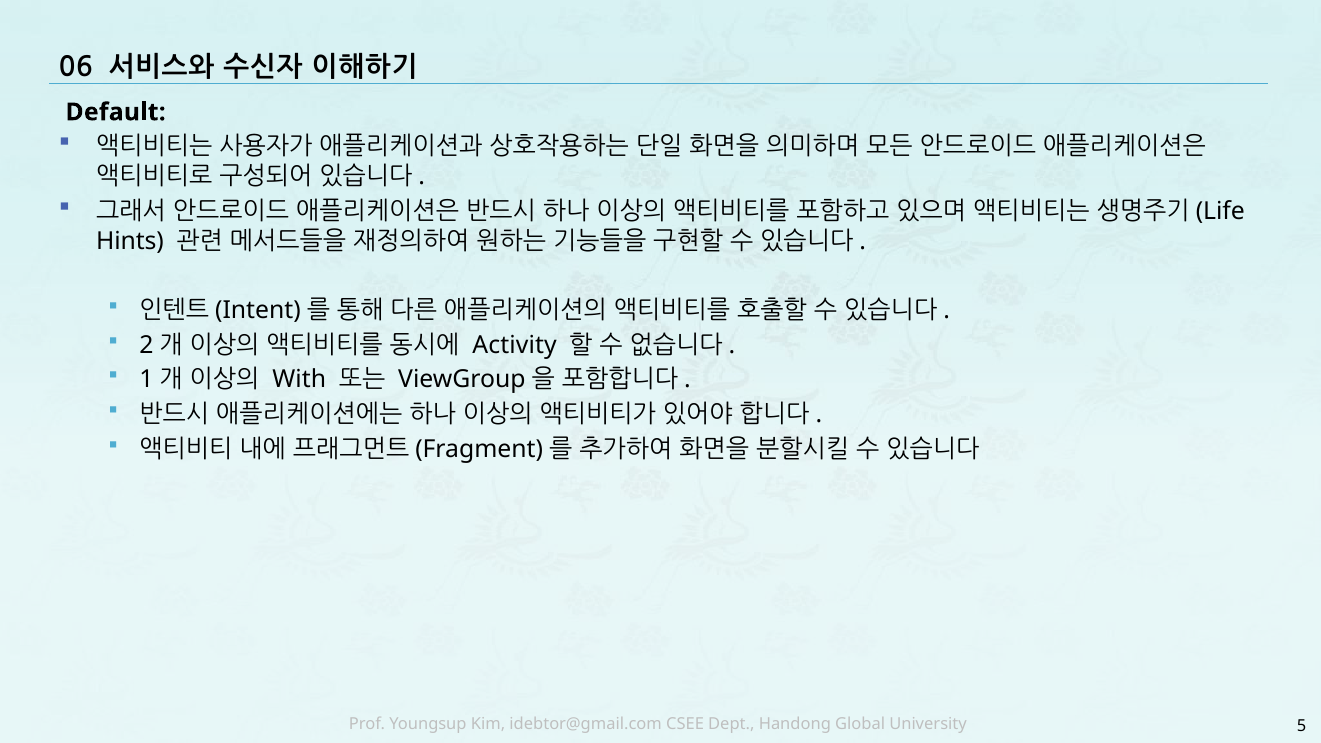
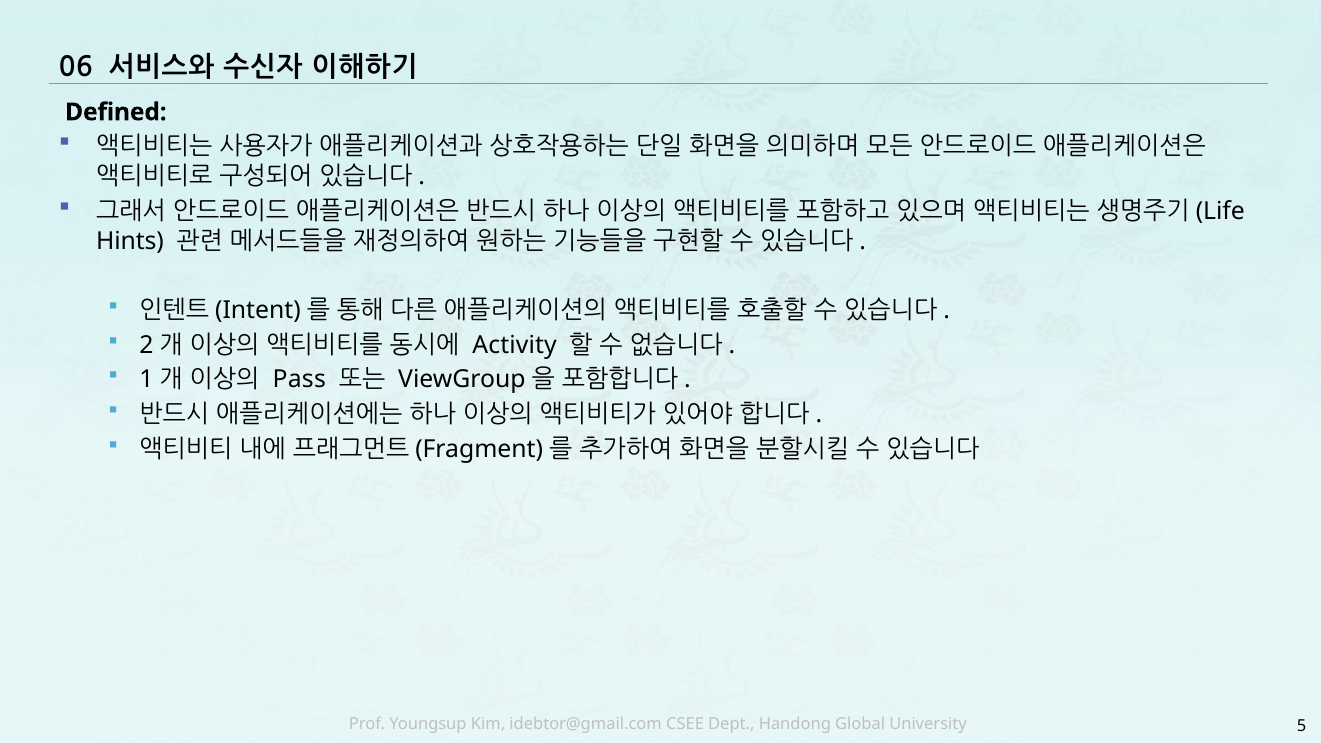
Default: Default -> Defined
With: With -> Pass
